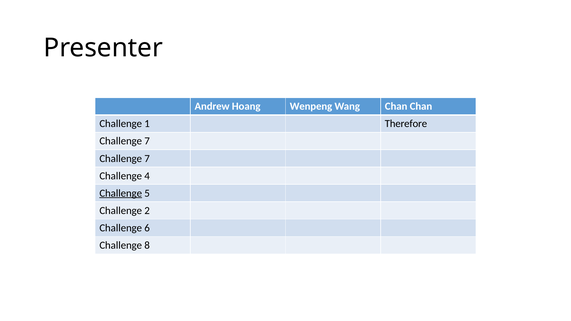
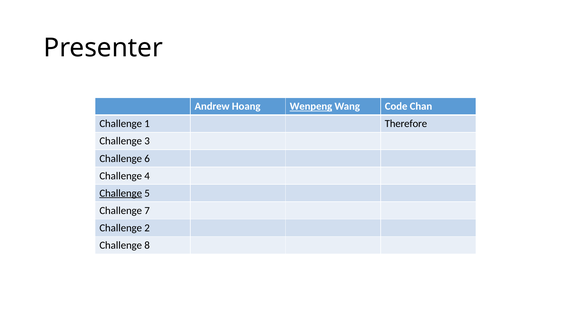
Wenpeng underline: none -> present
Wang Chan: Chan -> Code
7 at (147, 141): 7 -> 3
7 at (147, 159): 7 -> 6
2: 2 -> 7
6: 6 -> 2
